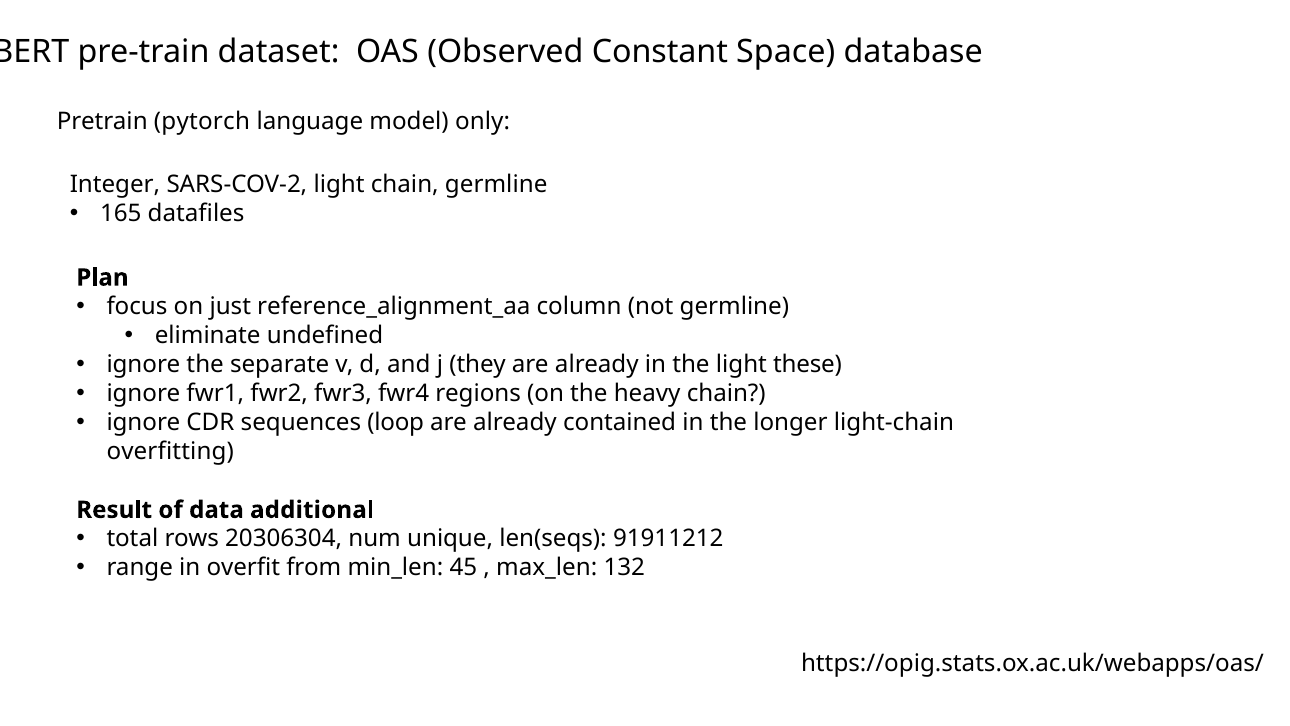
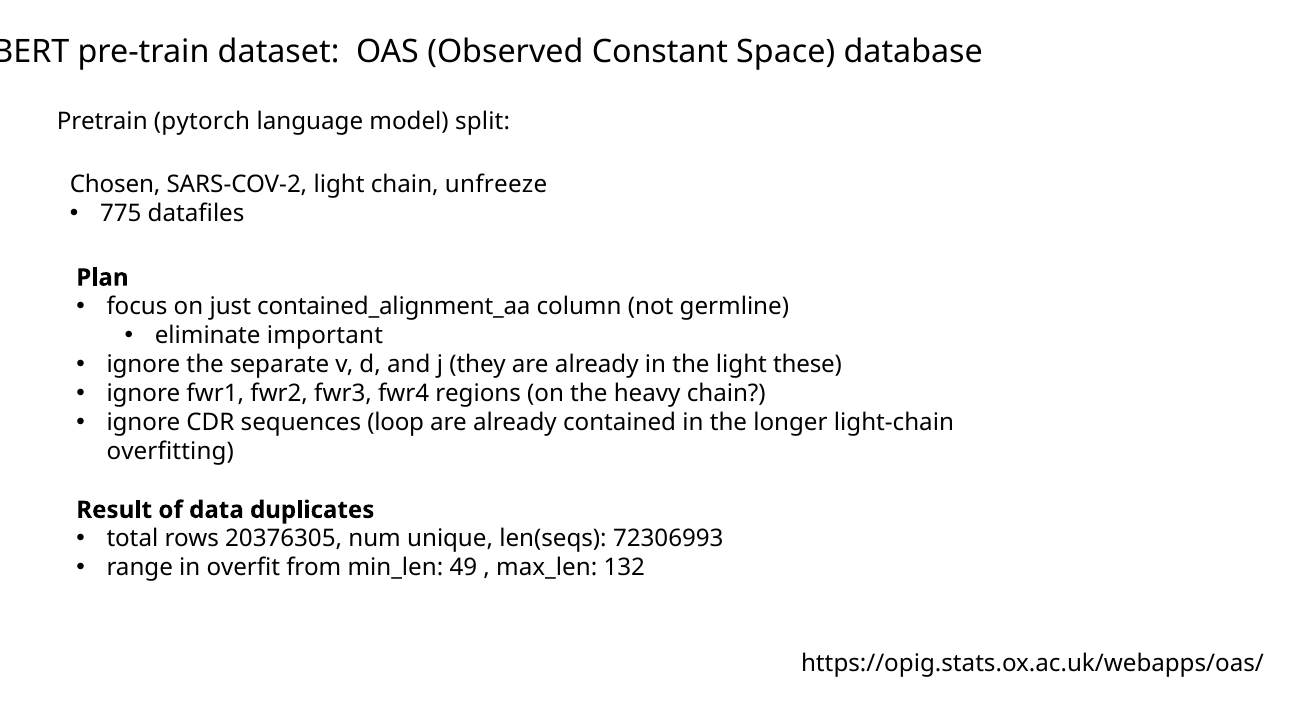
only: only -> split
Integer: Integer -> Chosen
chain germline: germline -> unfreeze
165: 165 -> 775
reference_alignment_aa: reference_alignment_aa -> contained_alignment_aa
undefined: undefined -> important
additional: additional -> duplicates
20306304: 20306304 -> 20376305
91911212: 91911212 -> 72306993
45: 45 -> 49
